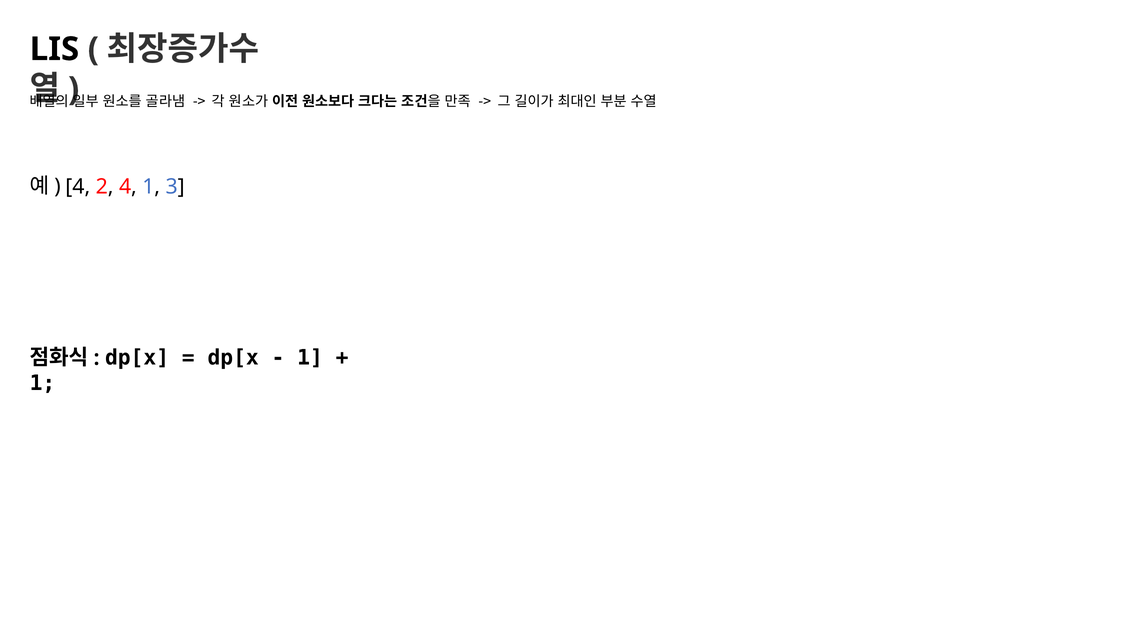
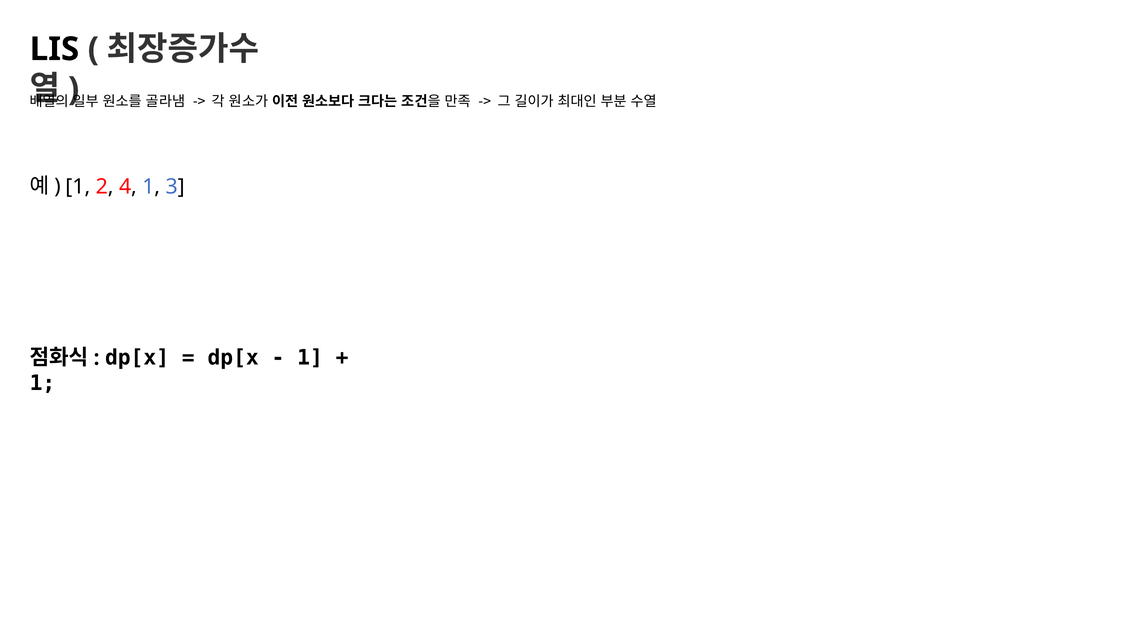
4 at (78, 187): 4 -> 1
